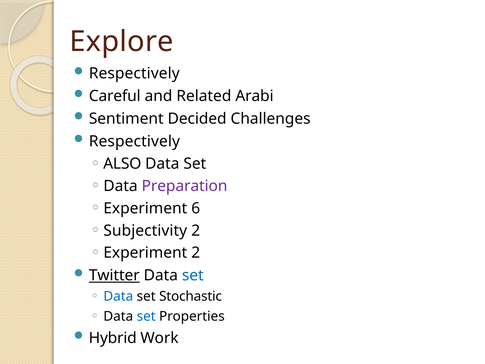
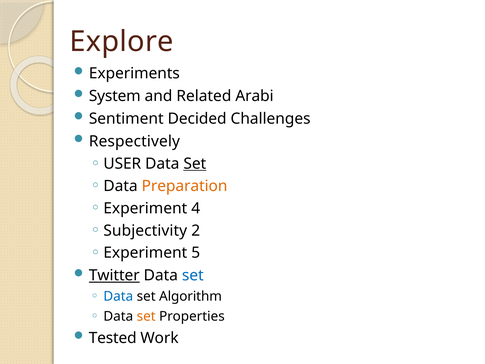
Respectively at (134, 73): Respectively -> Experiments
Careful: Careful -> System
ALSO: ALSO -> USER
Set at (195, 164) underline: none -> present
Preparation colour: purple -> orange
6: 6 -> 4
Experiment 2: 2 -> 5
Stochastic: Stochastic -> Algorithm
set at (146, 316) colour: blue -> orange
Hybrid: Hybrid -> Tested
